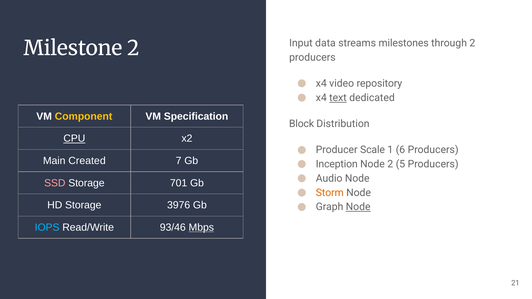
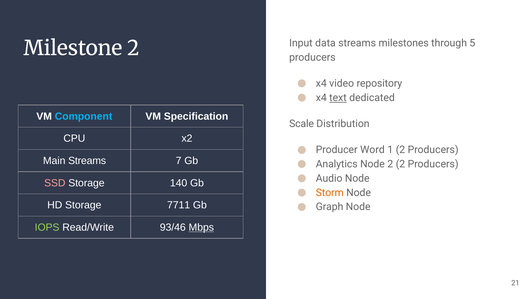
through 2: 2 -> 5
Component colour: yellow -> light blue
Block: Block -> Scale
CPU underline: present -> none
Scale: Scale -> Word
1 6: 6 -> 2
Main Created: Created -> Streams
Inception: Inception -> Analytics
2 5: 5 -> 2
701: 701 -> 140
3976: 3976 -> 7711
Node at (358, 207) underline: present -> none
IOPS colour: light blue -> light green
